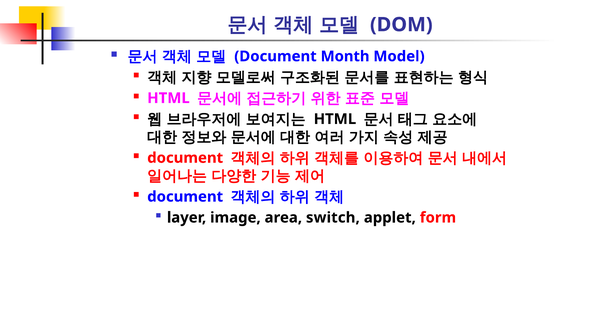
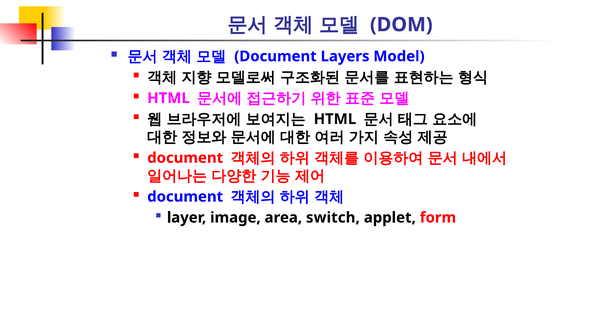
Month: Month -> Layers
